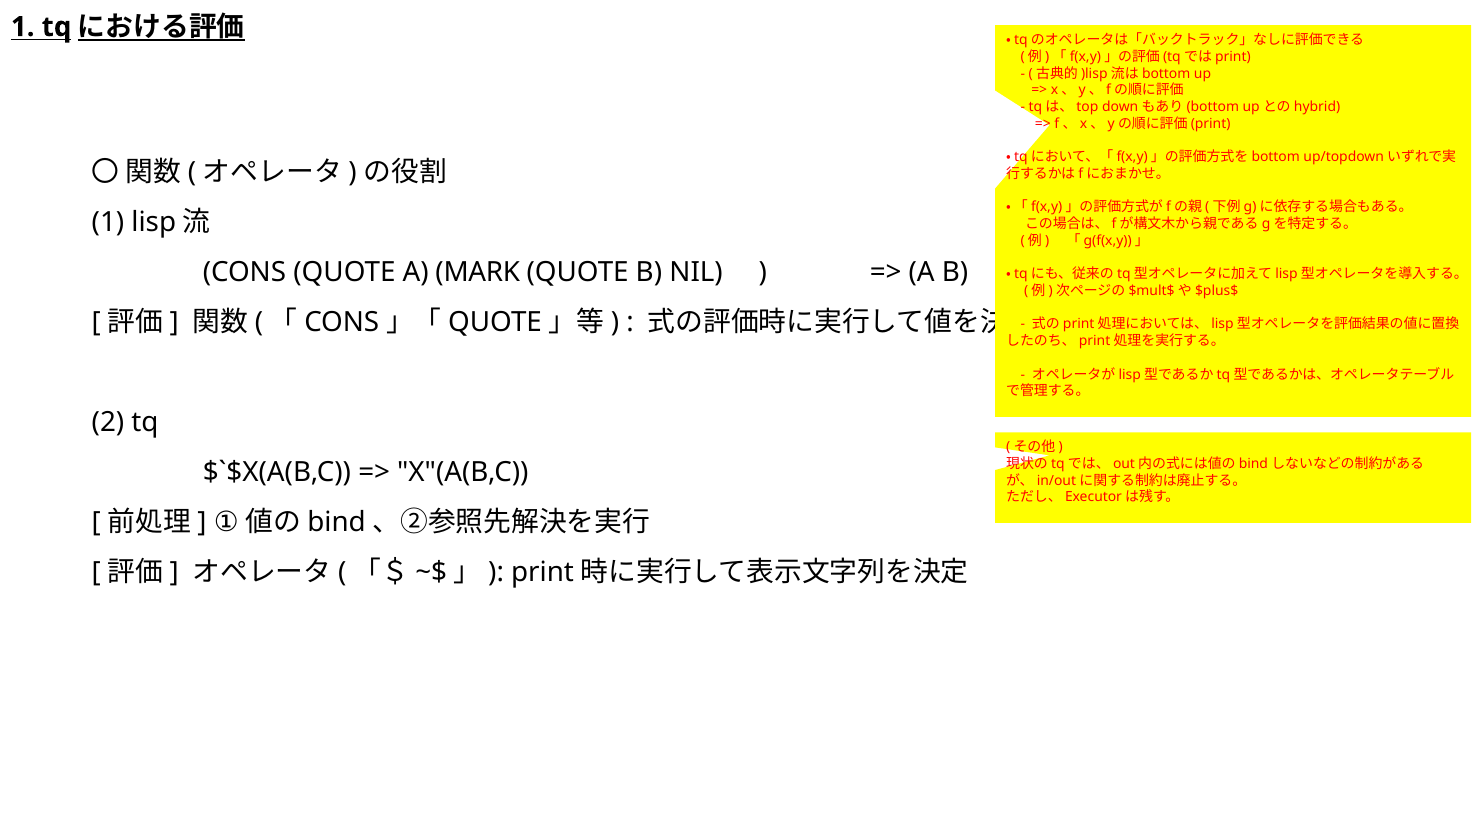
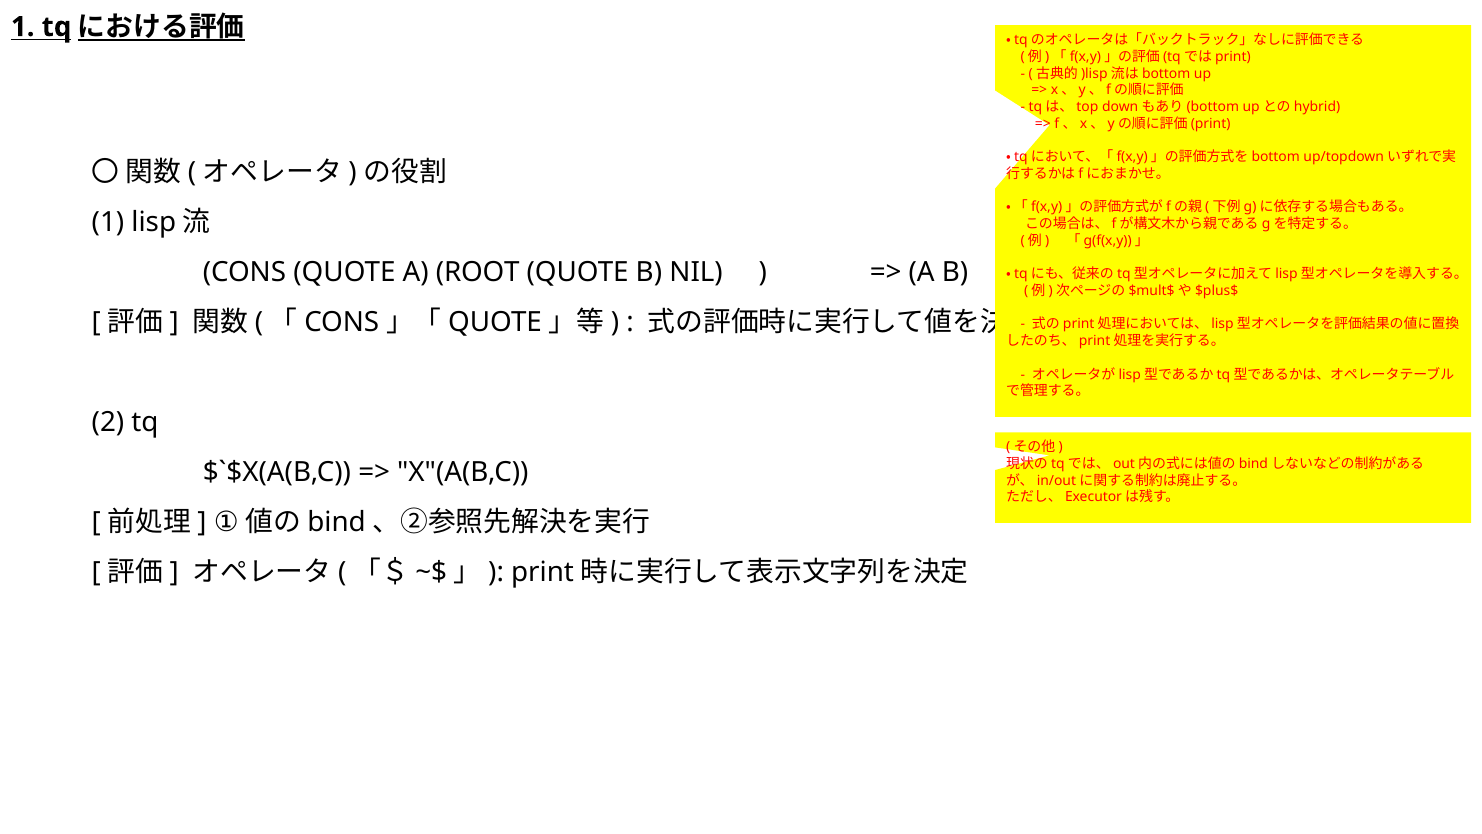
MARK: MARK -> ROOT
